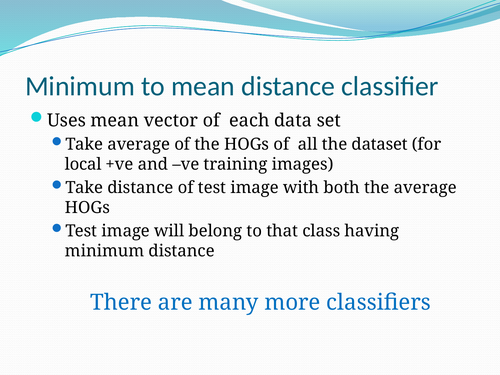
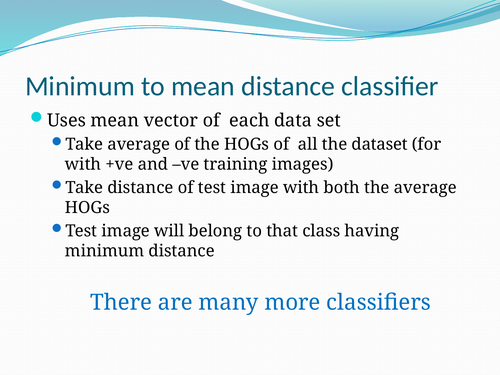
local at (83, 164): local -> with
